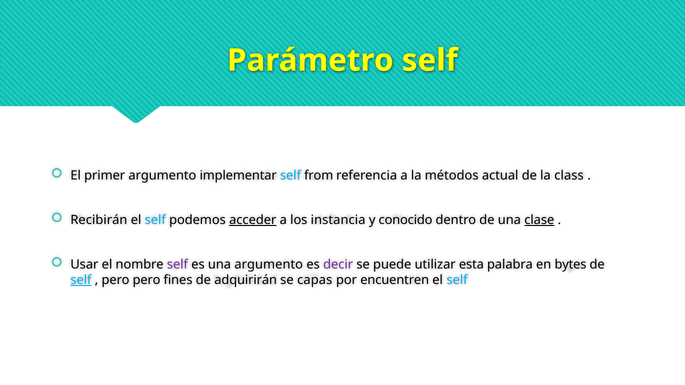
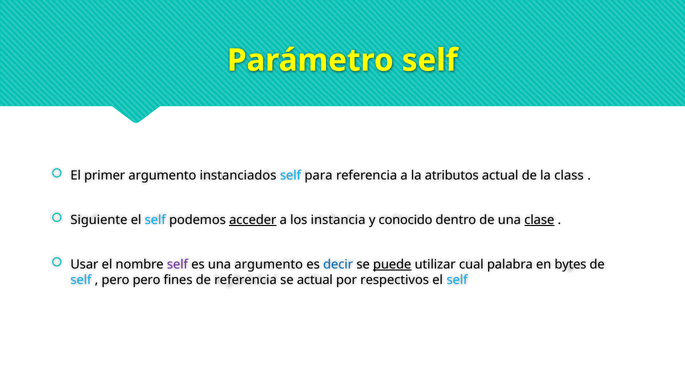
implementar: implementar -> instanciados
from: from -> para
métodos: métodos -> atributos
Recibirán: Recibirán -> Siguiente
decir colour: purple -> blue
puede underline: none -> present
esta: esta -> cual
self at (81, 280) underline: present -> none
de adquirirán: adquirirán -> referencia
se capas: capas -> actual
encuentren: encuentren -> respectivos
